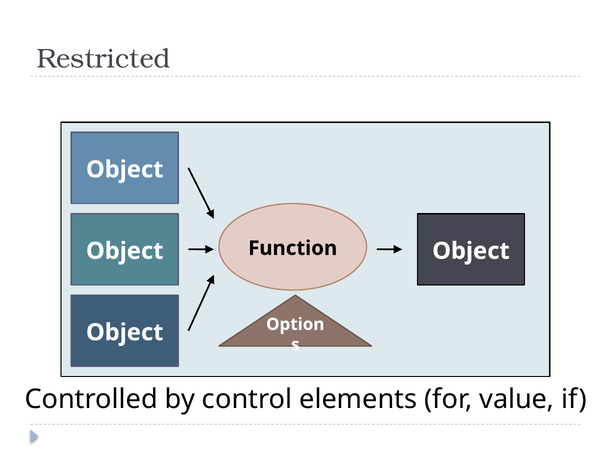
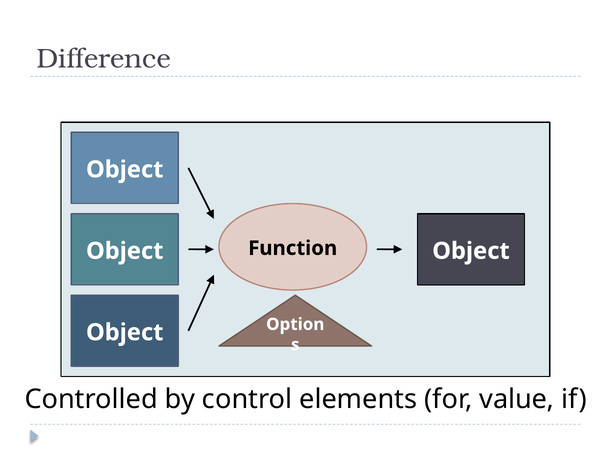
Restricted: Restricted -> Difference
